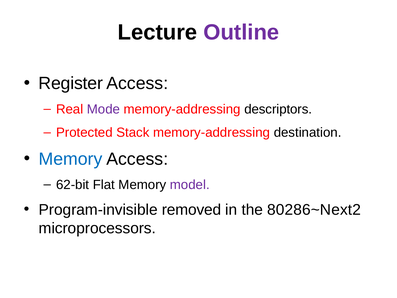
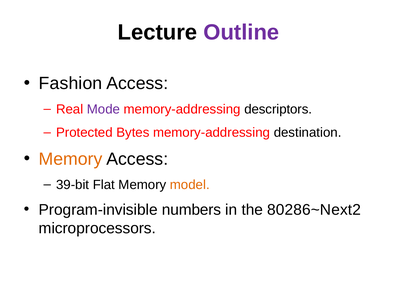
Register: Register -> Fashion
Stack: Stack -> Bytes
Memory at (71, 159) colour: blue -> orange
62-bit: 62-bit -> 39-bit
model colour: purple -> orange
removed: removed -> numbers
